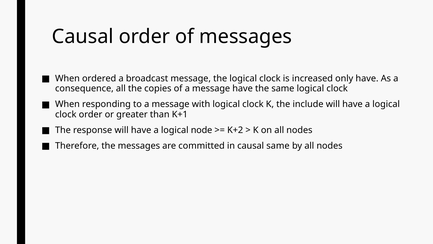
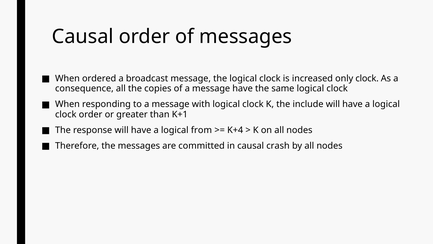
only have: have -> clock
node: node -> from
K+2: K+2 -> K+4
causal same: same -> crash
